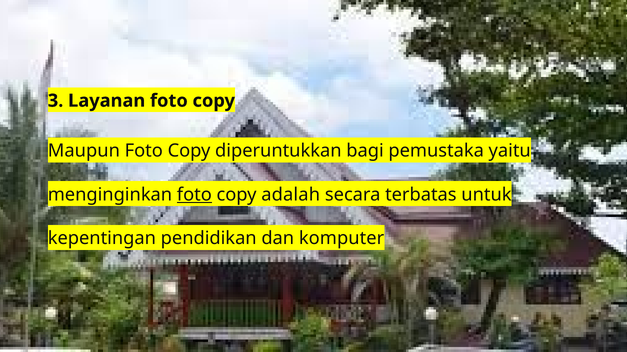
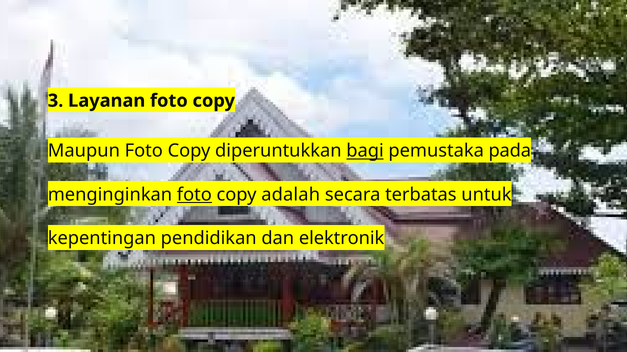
bagi underline: none -> present
yaitu: yaitu -> pada
komputer: komputer -> elektronik
